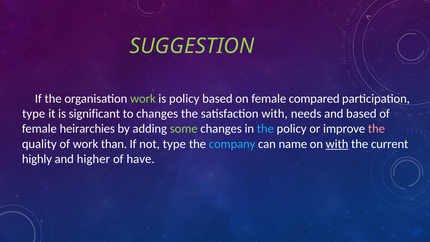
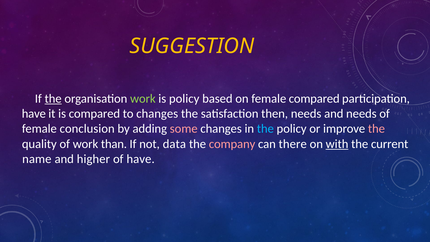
SUGGESTION colour: light green -> yellow
the at (53, 99) underline: none -> present
type at (34, 114): type -> have
is significant: significant -> compared
satisfaction with: with -> then
and based: based -> needs
heirarchies: heirarchies -> conclusion
some colour: light green -> pink
not type: type -> data
company colour: light blue -> pink
name: name -> there
highly: highly -> name
